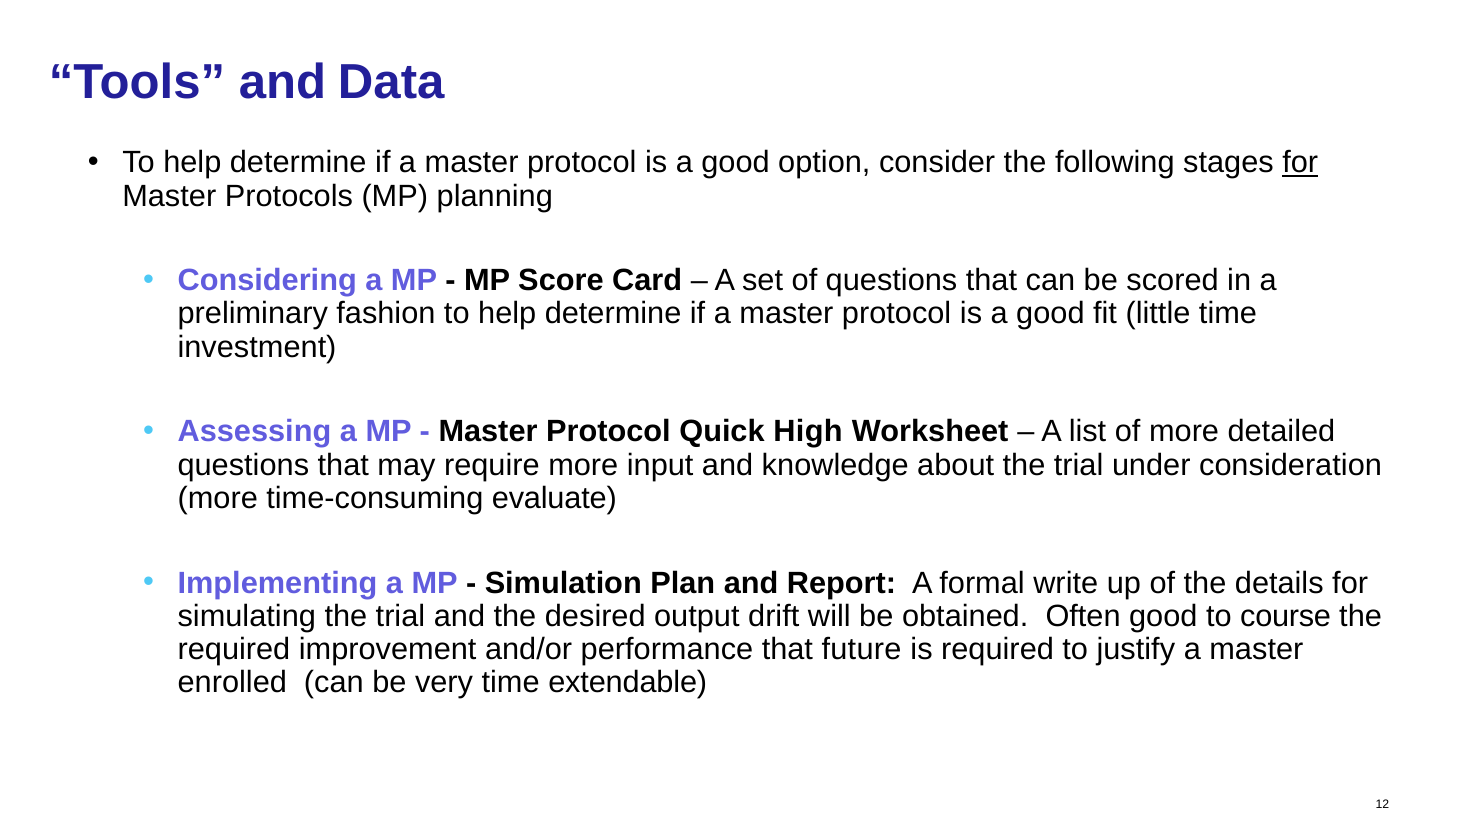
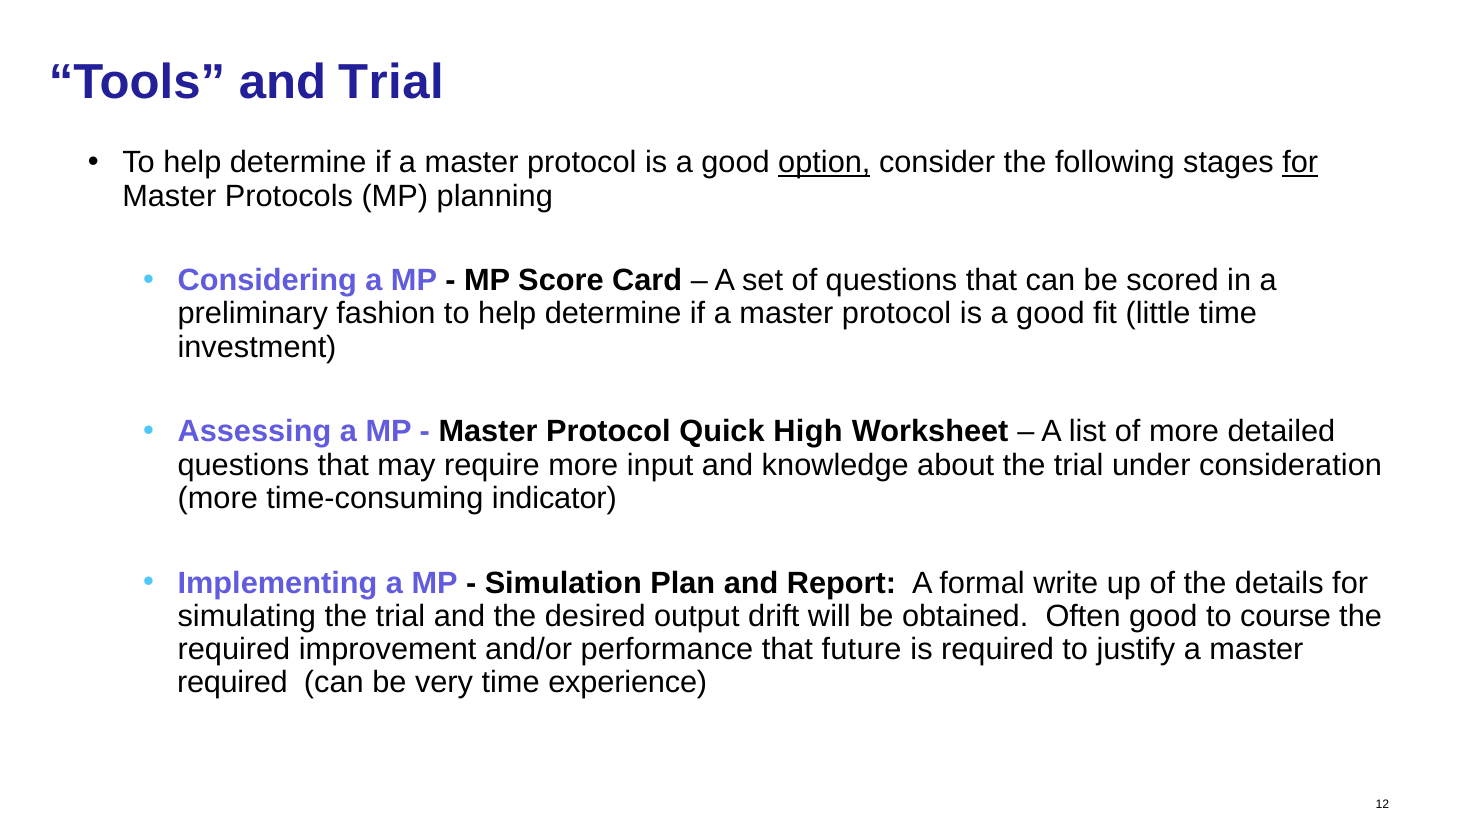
and Data: Data -> Trial
option underline: none -> present
evaluate: evaluate -> indicator
enrolled at (232, 682): enrolled -> required
extendable: extendable -> experience
